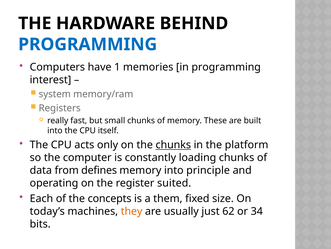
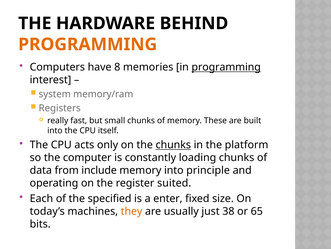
PROGRAMMING at (88, 44) colour: blue -> orange
1: 1 -> 8
programming at (226, 67) underline: none -> present
defines: defines -> include
concepts: concepts -> specified
them: them -> enter
62: 62 -> 38
34: 34 -> 65
